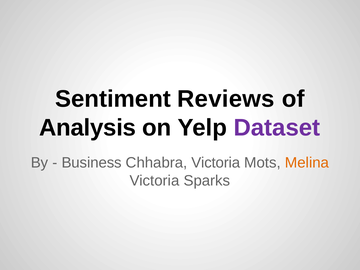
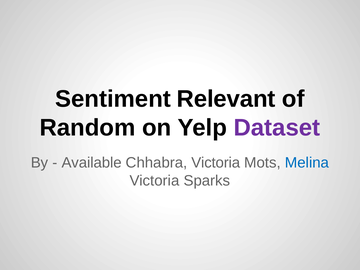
Reviews: Reviews -> Relevant
Analysis: Analysis -> Random
Business: Business -> Available
Melina colour: orange -> blue
